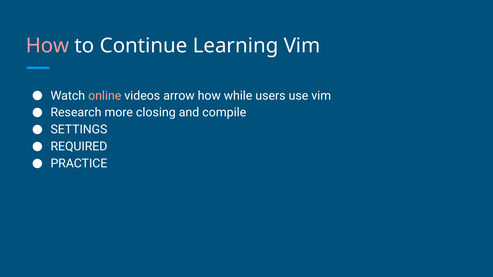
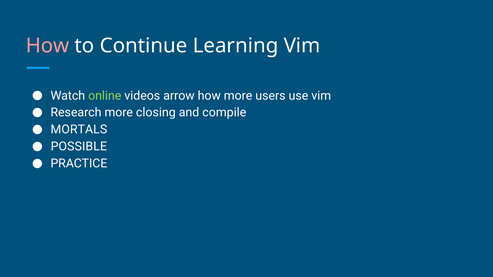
online colour: pink -> light green
how while: while -> more
SETTINGS: SETTINGS -> MORTALS
REQUIRED: REQUIRED -> POSSIBLE
